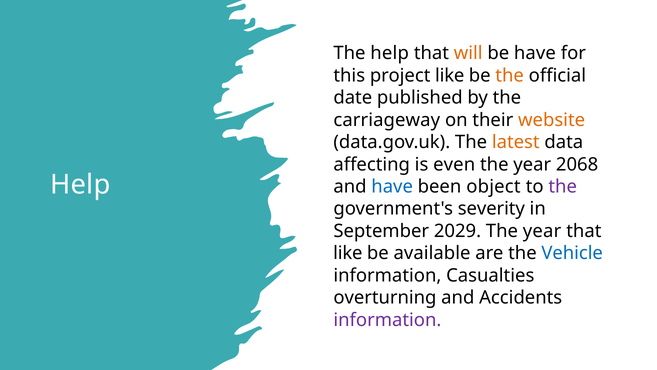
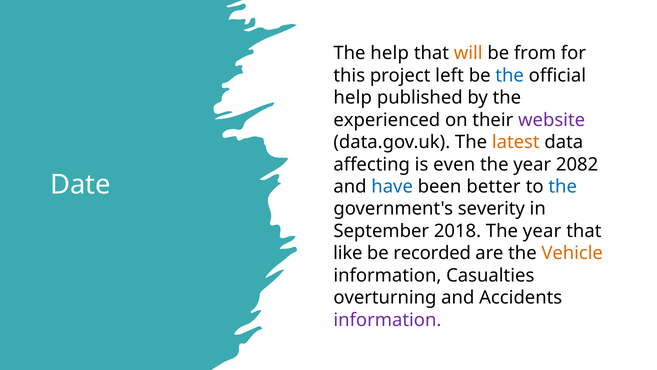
be have: have -> from
project like: like -> left
the at (510, 75) colour: orange -> blue
date at (353, 98): date -> help
carriageway: carriageway -> experienced
website colour: orange -> purple
2068: 2068 -> 2082
Help at (80, 185): Help -> Date
object: object -> better
the at (563, 186) colour: purple -> blue
2029: 2029 -> 2018
available: available -> recorded
Vehicle colour: blue -> orange
